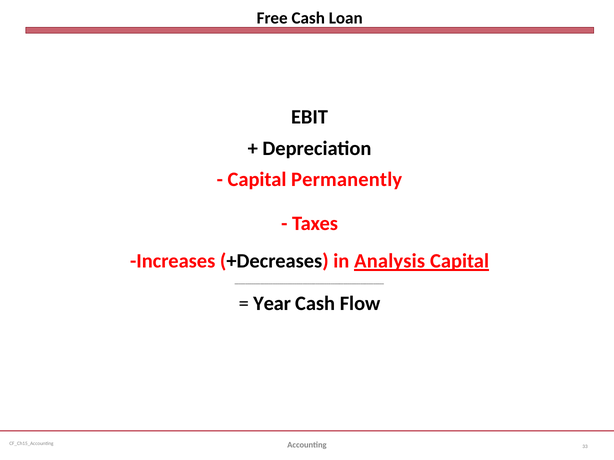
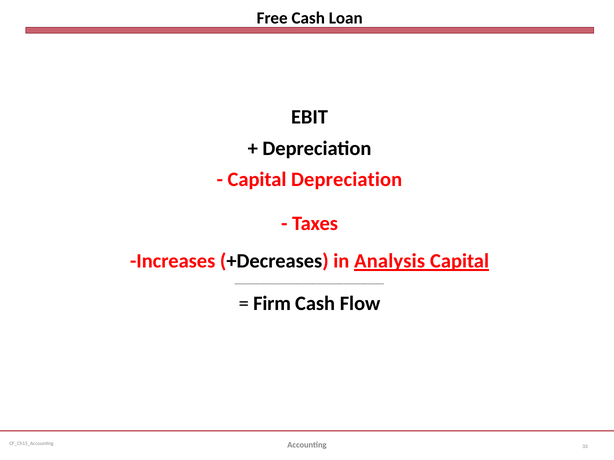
Capital Permanently: Permanently -> Depreciation
Year: Year -> Firm
